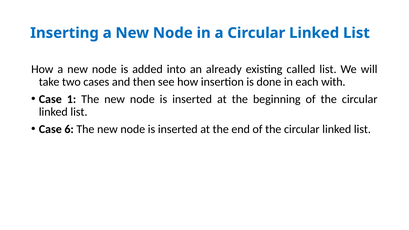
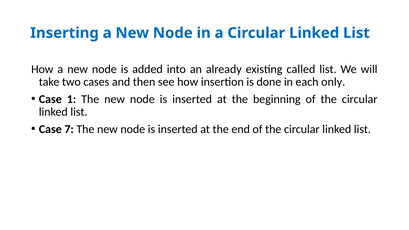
with: with -> only
6: 6 -> 7
